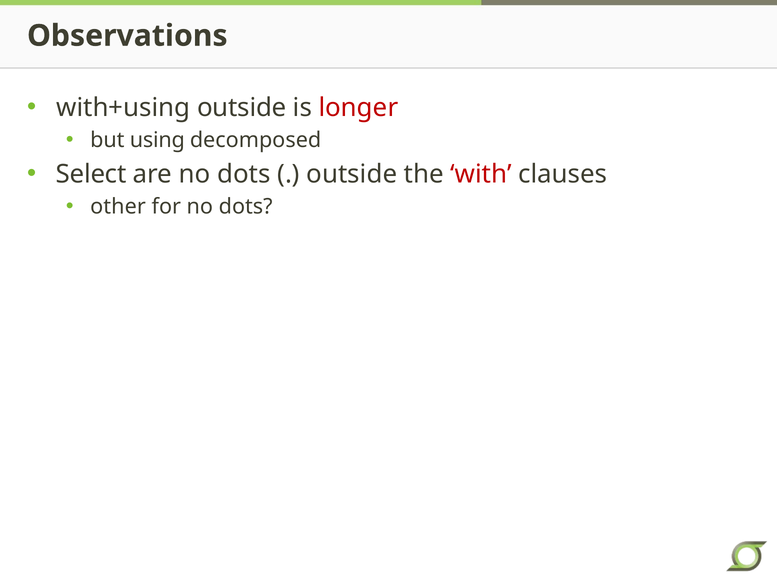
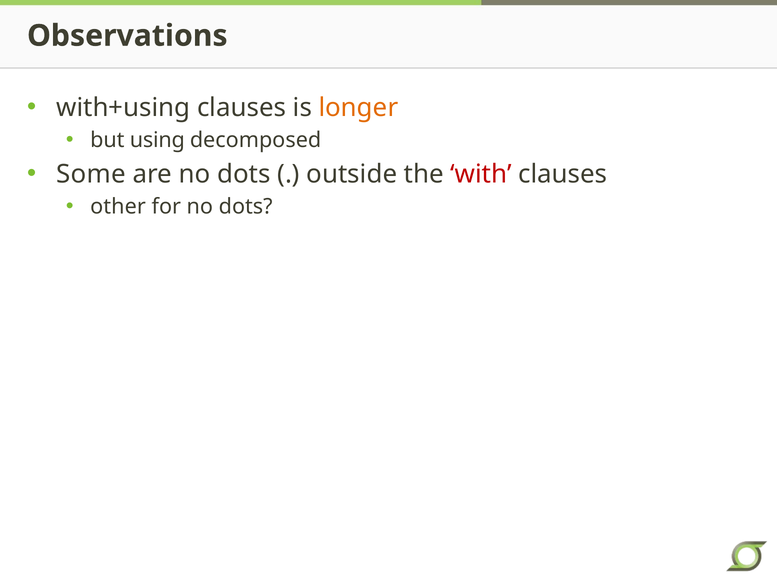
with+using outside: outside -> clauses
longer colour: red -> orange
Select: Select -> Some
